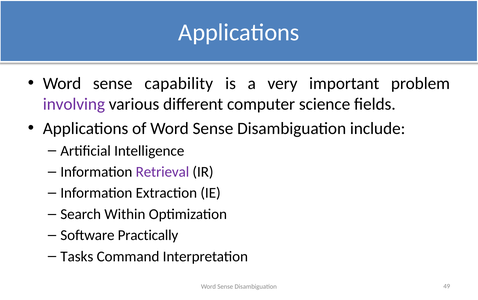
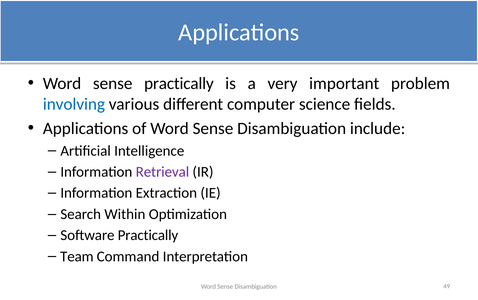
sense capability: capability -> practically
involving colour: purple -> blue
Tasks: Tasks -> Team
